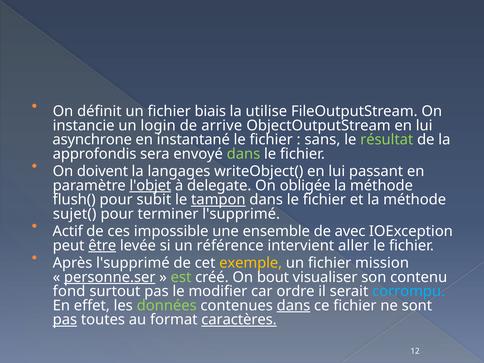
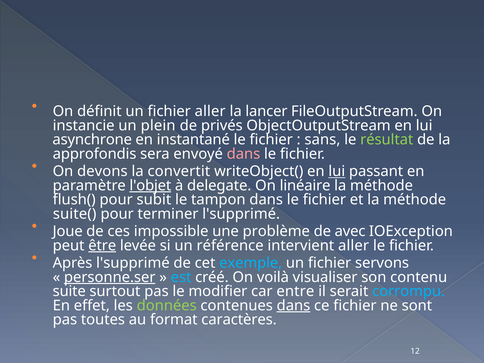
fichier biais: biais -> aller
utilise: utilise -> lancer
login: login -> plein
arrive: arrive -> privés
dans at (243, 154) colour: light green -> pink
doivent: doivent -> devons
langages: langages -> convertit
lui at (337, 171) underline: none -> present
obligée: obligée -> linéaire
tampon underline: present -> none
sujet(: sujet( -> suite(
Actif: Actif -> Joue
ensemble: ensemble -> problème
exemple colour: yellow -> light blue
mission: mission -> servons
est colour: light green -> light blue
bout: bout -> voilà
fond: fond -> suite
ordre: ordre -> entre
pas at (65, 320) underline: present -> none
caractères underline: present -> none
